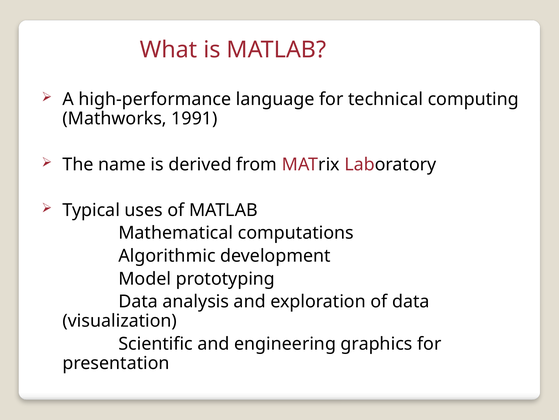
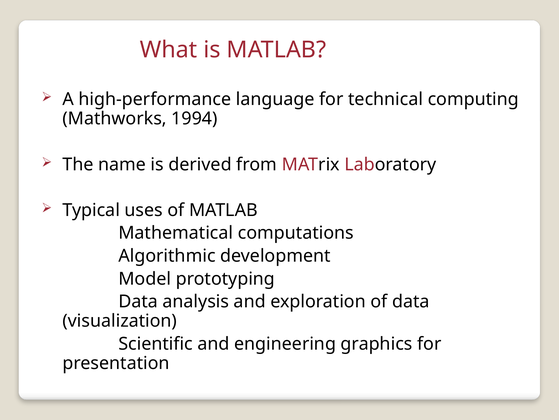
1991: 1991 -> 1994
